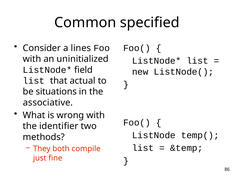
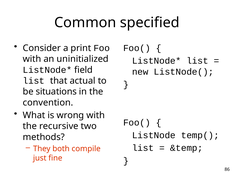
lines: lines -> print
associative: associative -> convention
identifier: identifier -> recursive
